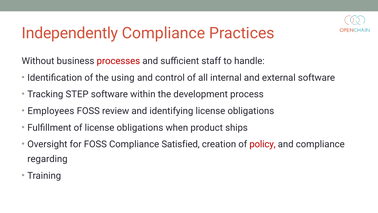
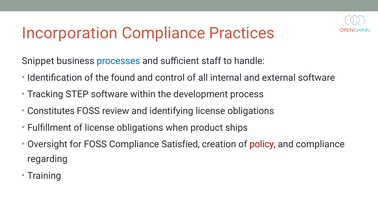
Independently: Independently -> Incorporation
Without: Without -> Snippet
processes colour: red -> blue
using: using -> found
Employees: Employees -> Constitutes
